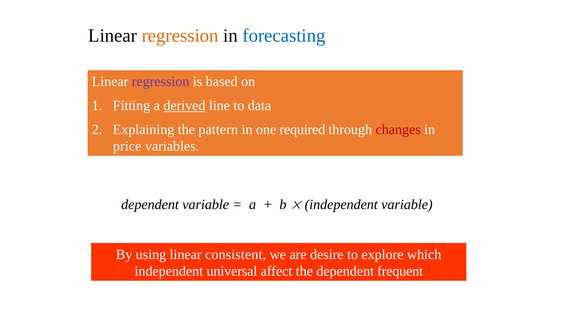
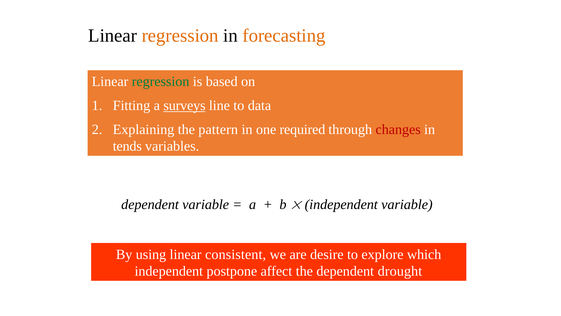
forecasting colour: blue -> orange
regression at (161, 82) colour: purple -> green
derived: derived -> surveys
price: price -> tends
universal: universal -> postpone
frequent: frequent -> drought
